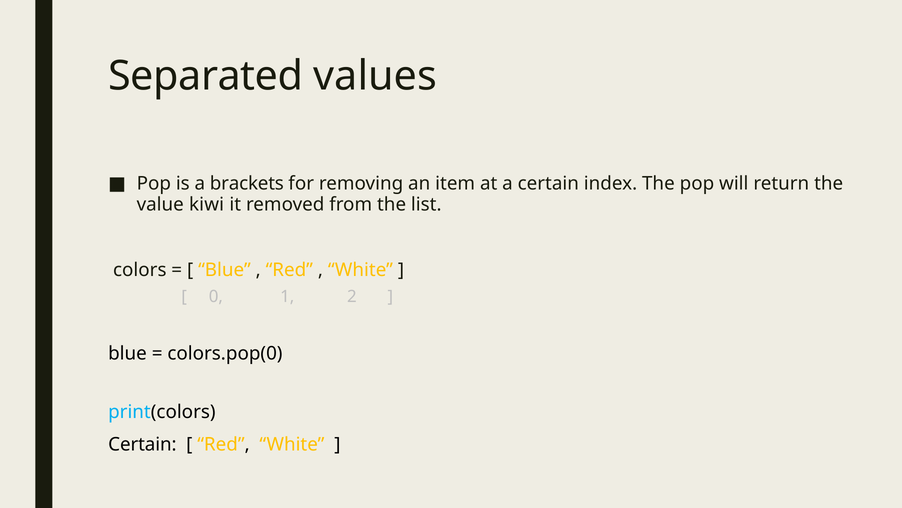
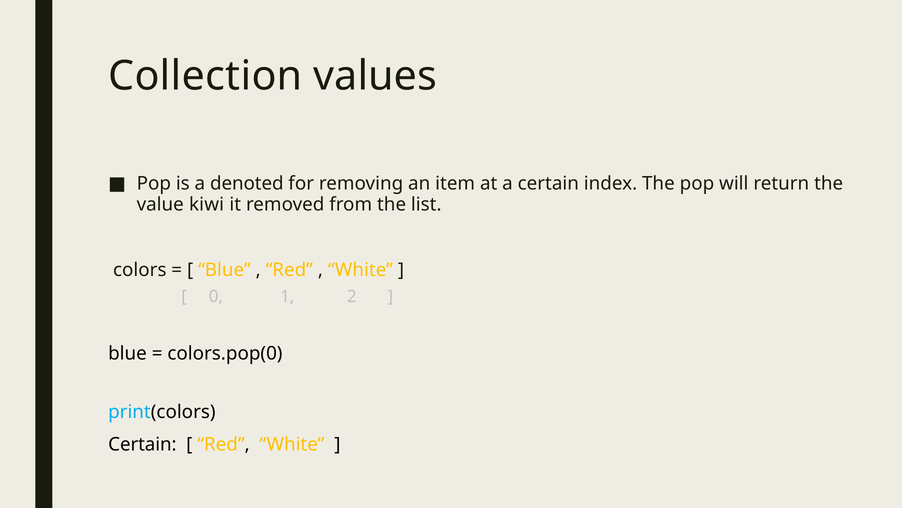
Separated: Separated -> Collection
brackets: brackets -> denoted
